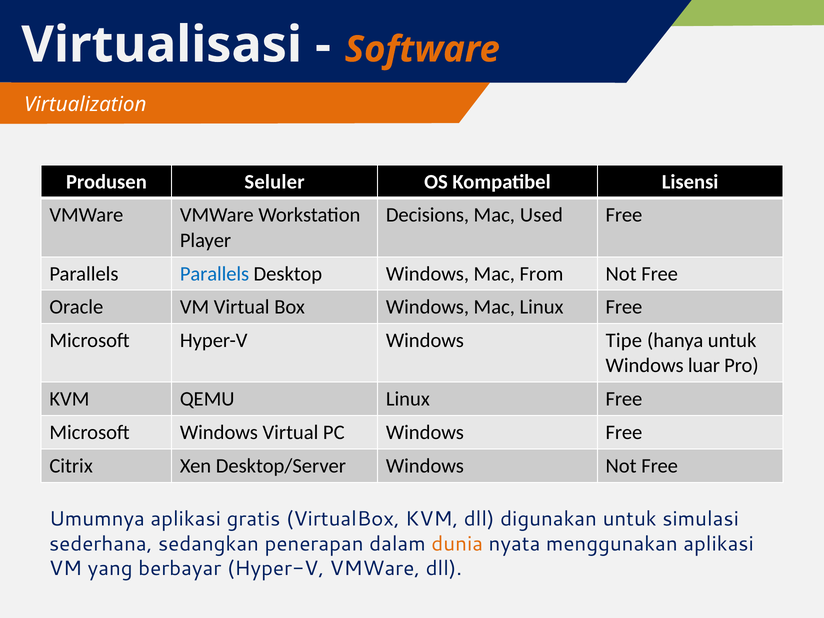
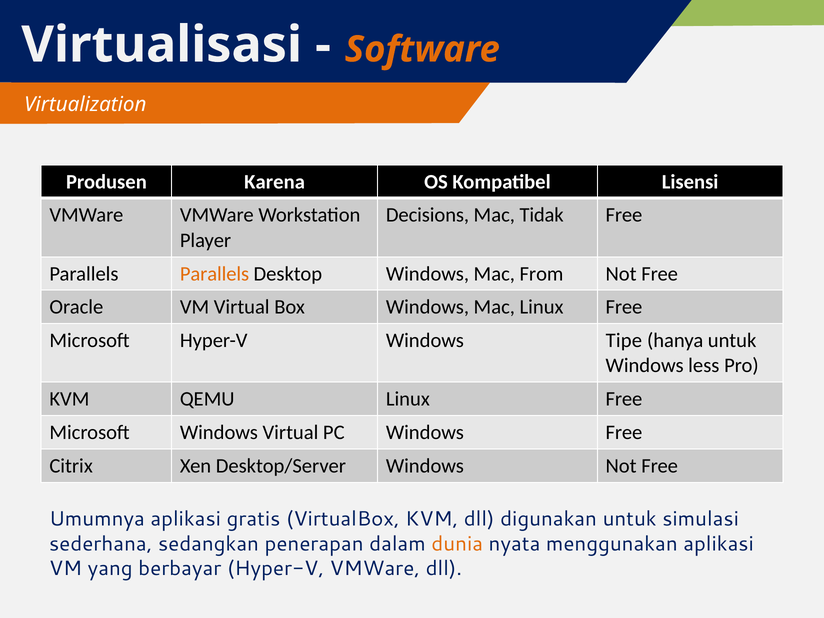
Seluler: Seluler -> Karena
Used: Used -> Tidak
Parallels at (214, 274) colour: blue -> orange
luar: luar -> less
